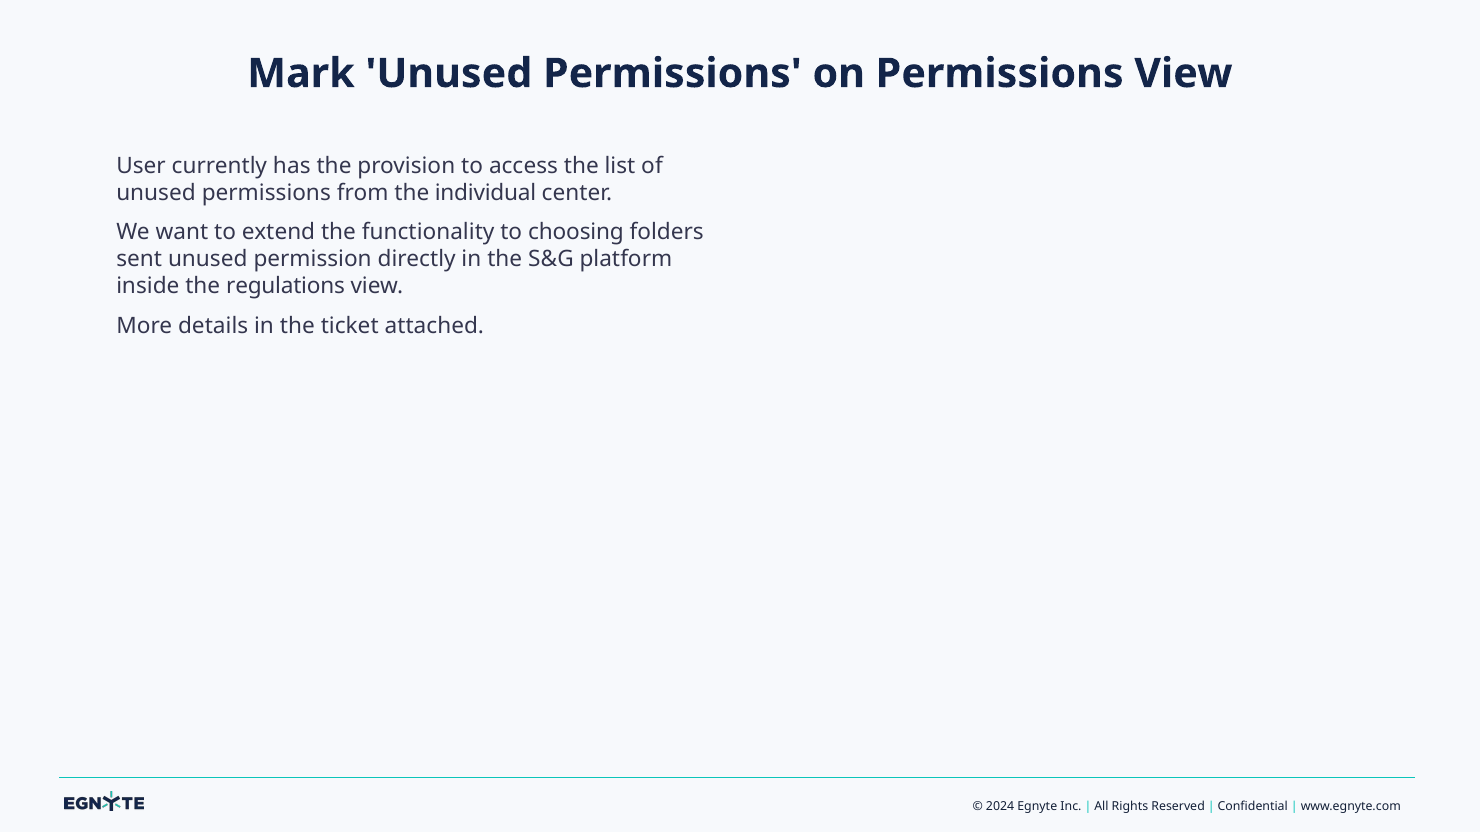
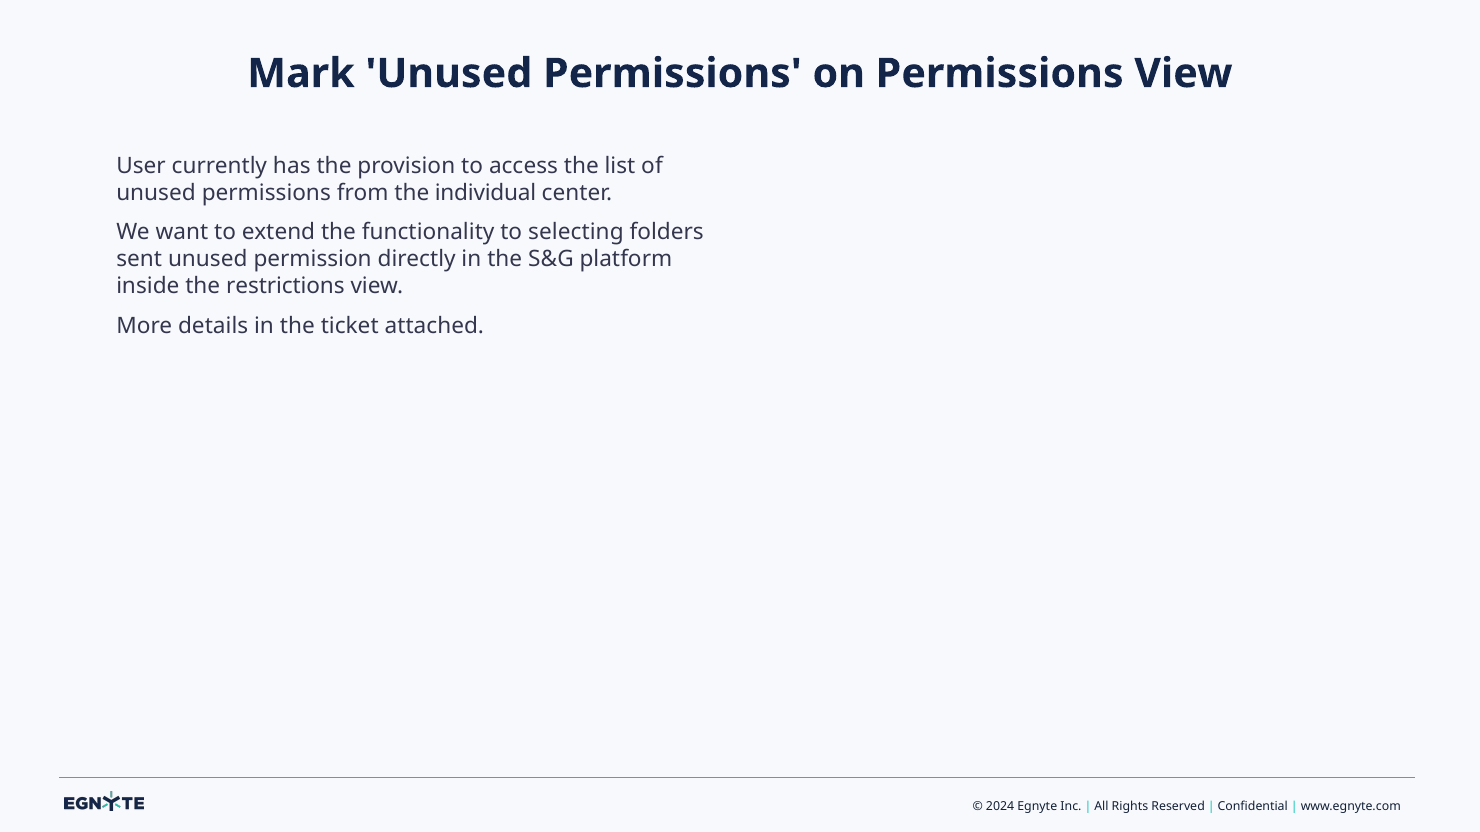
choosing: choosing -> selecting
regulations: regulations -> restrictions
